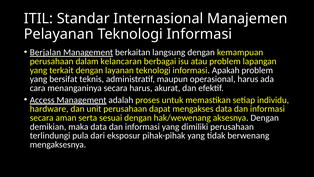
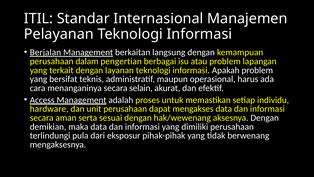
kelancaran: kelancaran -> pengertian
secara harus: harus -> selain
